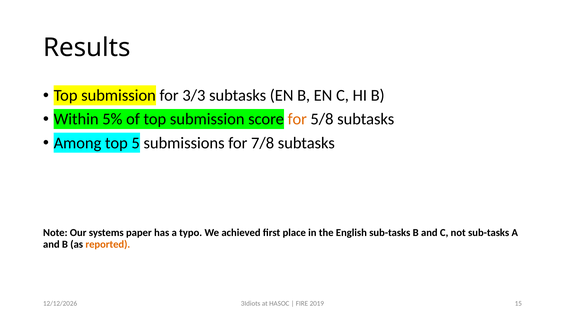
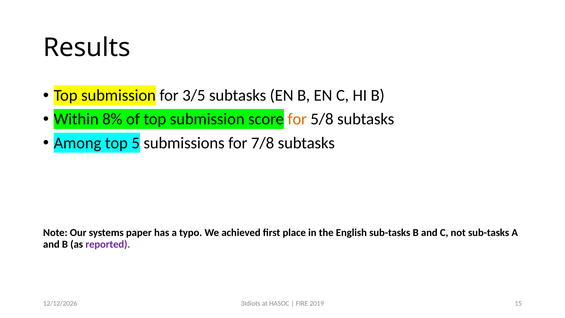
3/3: 3/3 -> 3/5
5%: 5% -> 8%
reported colour: orange -> purple
